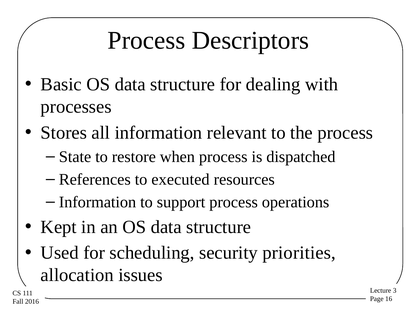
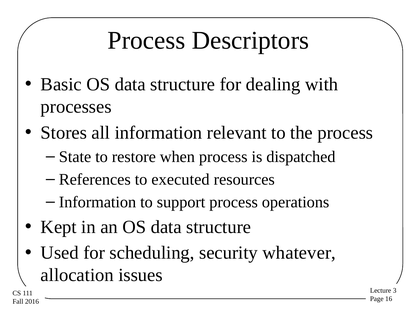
priorities: priorities -> whatever
